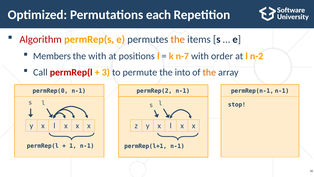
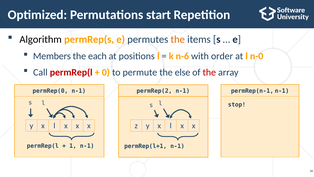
each: each -> start
Algorithm colour: red -> black
the with: with -> each
n-7: n-7 -> n-6
n-2: n-2 -> n-0
3: 3 -> 0
into: into -> else
the at (209, 72) colour: orange -> red
